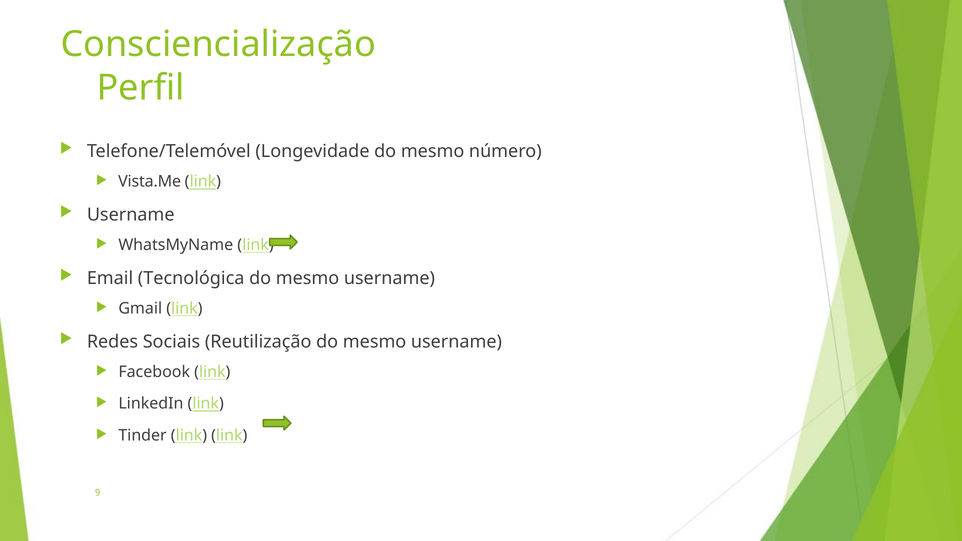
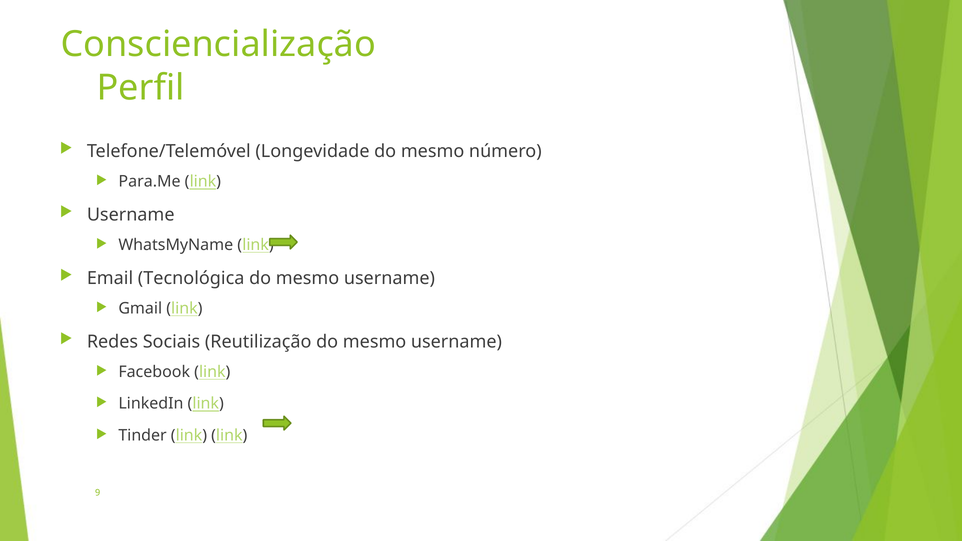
Vista.Me: Vista.Me -> Para.Me
